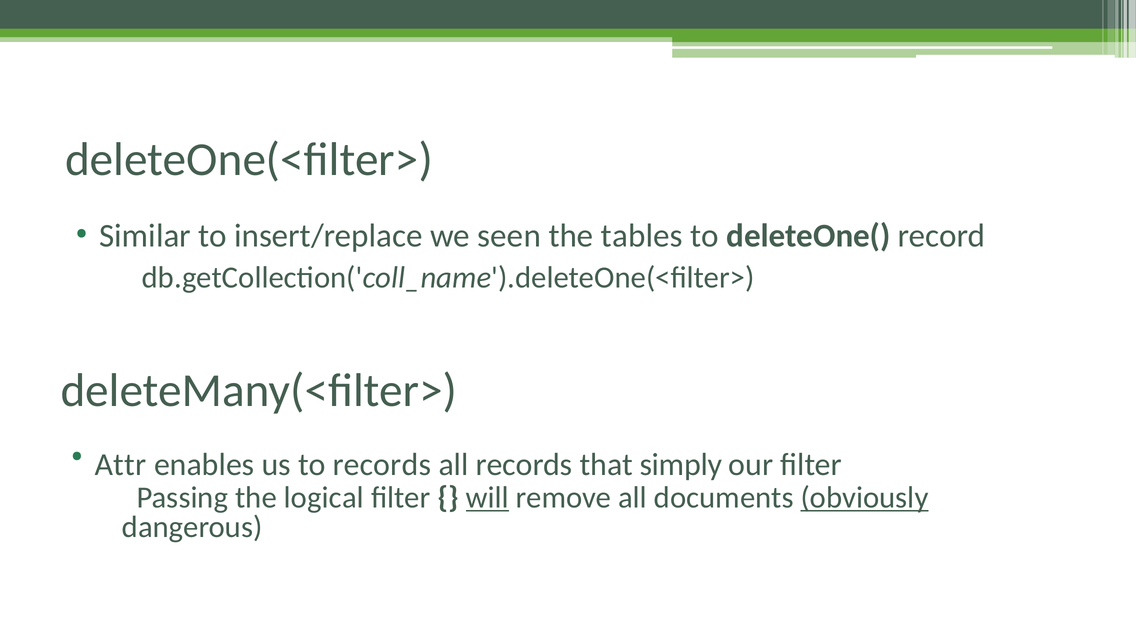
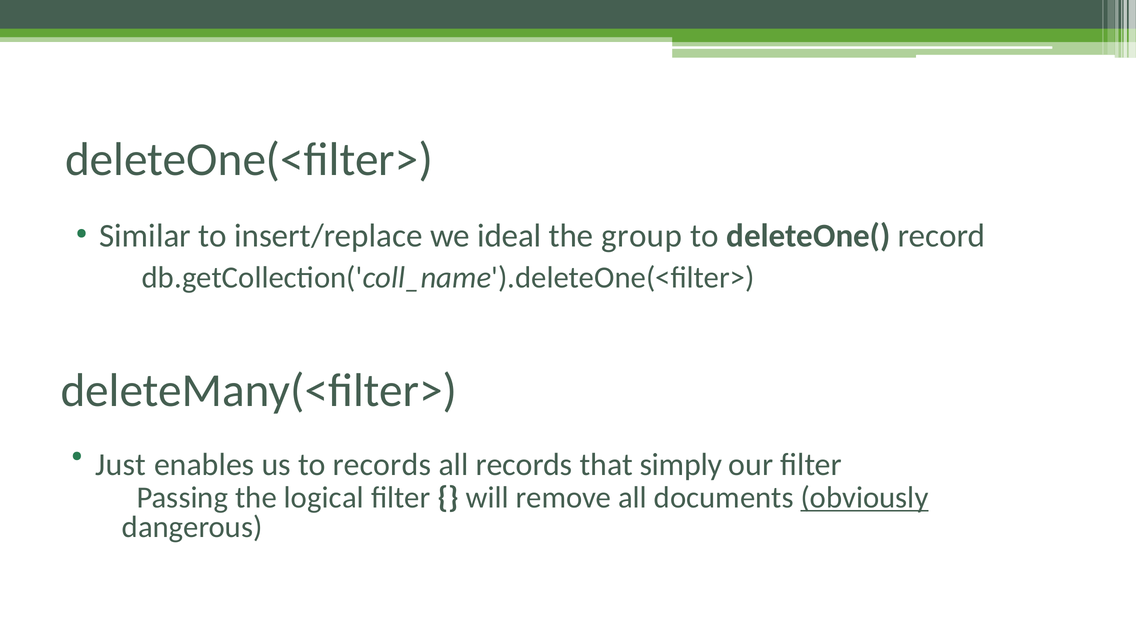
seen: seen -> ideal
tables: tables -> group
Attr: Attr -> Just
will underline: present -> none
